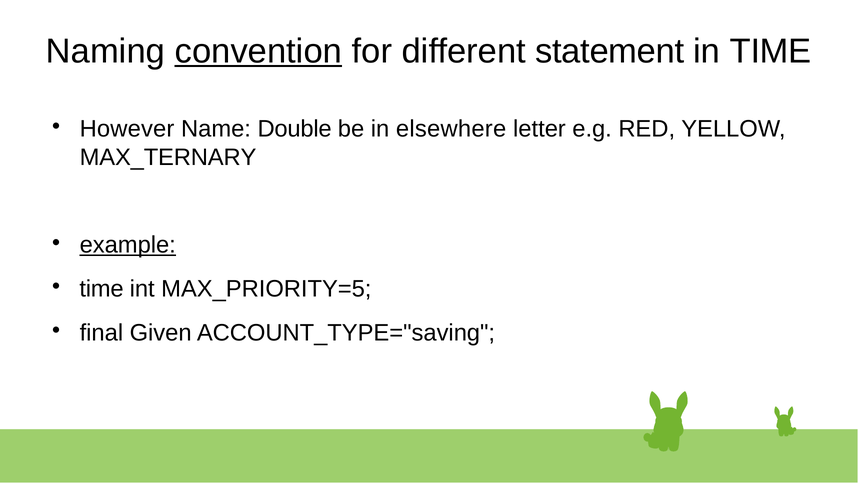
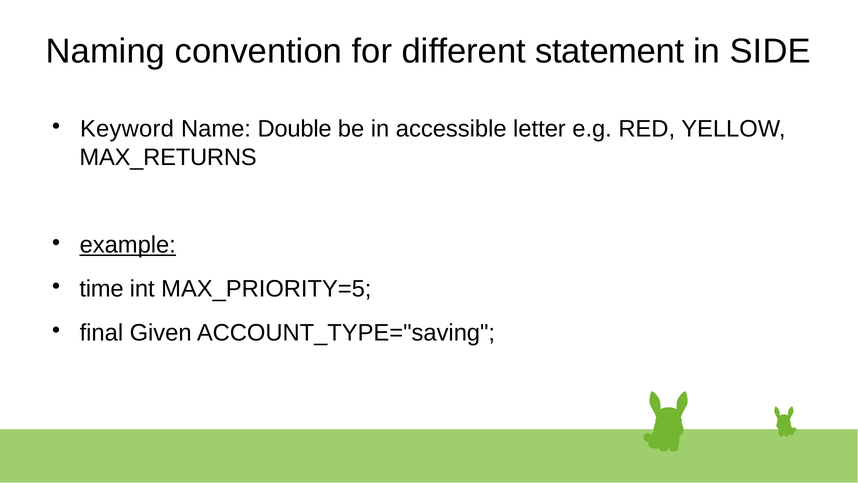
convention underline: present -> none
in TIME: TIME -> SIDE
However: However -> Keyword
elsewhere: elsewhere -> accessible
MAX_TERNARY: MAX_TERNARY -> MAX_RETURNS
